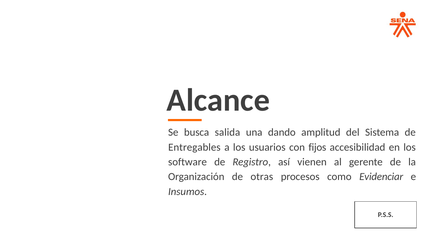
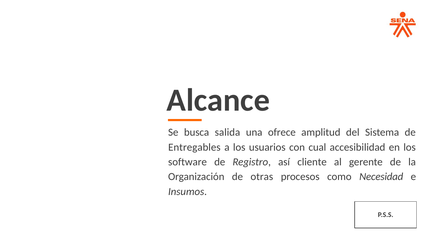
dando: dando -> ofrece
fijos: fijos -> cual
vienen: vienen -> cliente
Evidenciar: Evidenciar -> Necesidad
